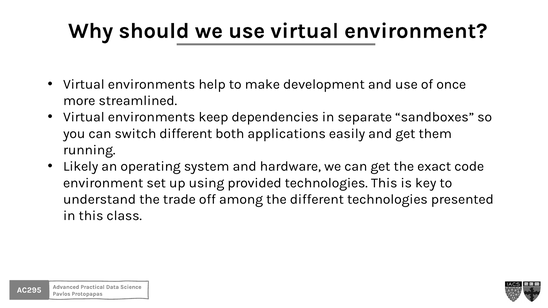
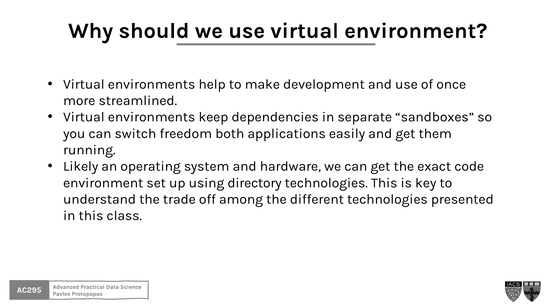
switch different: different -> freedom
provided: provided -> directory
